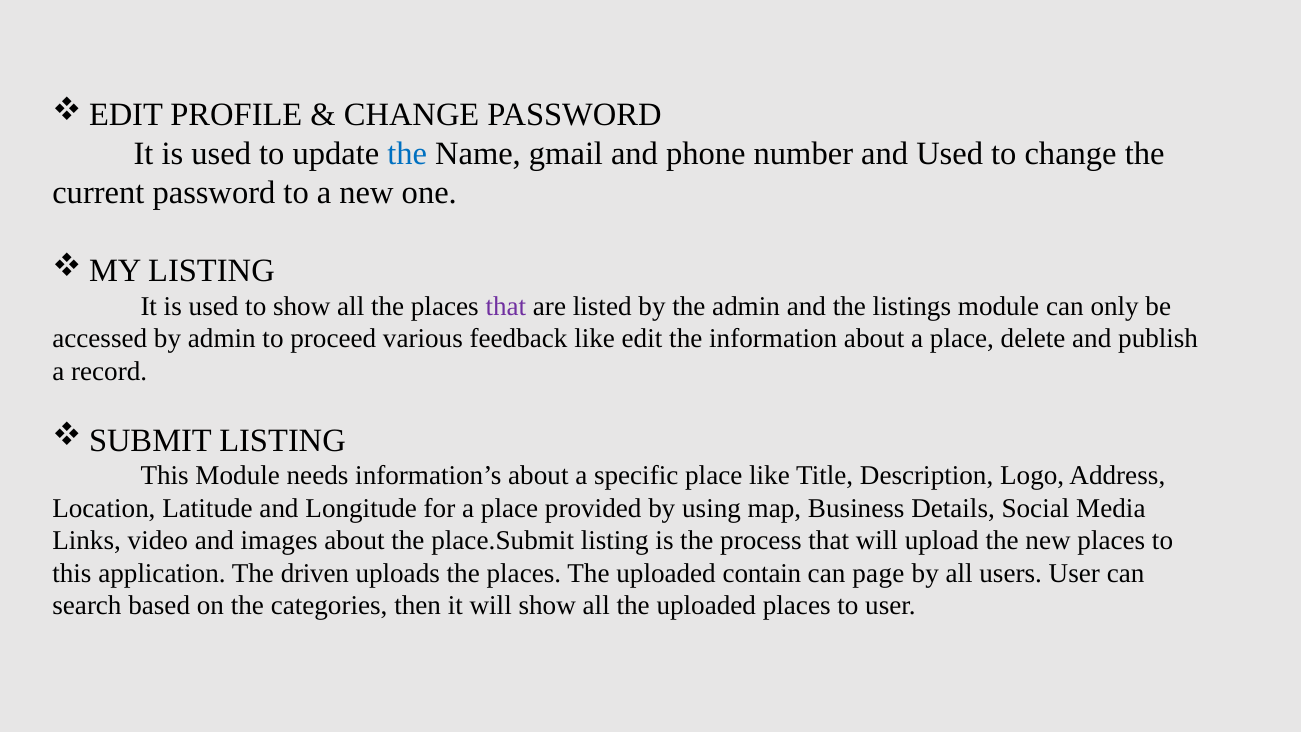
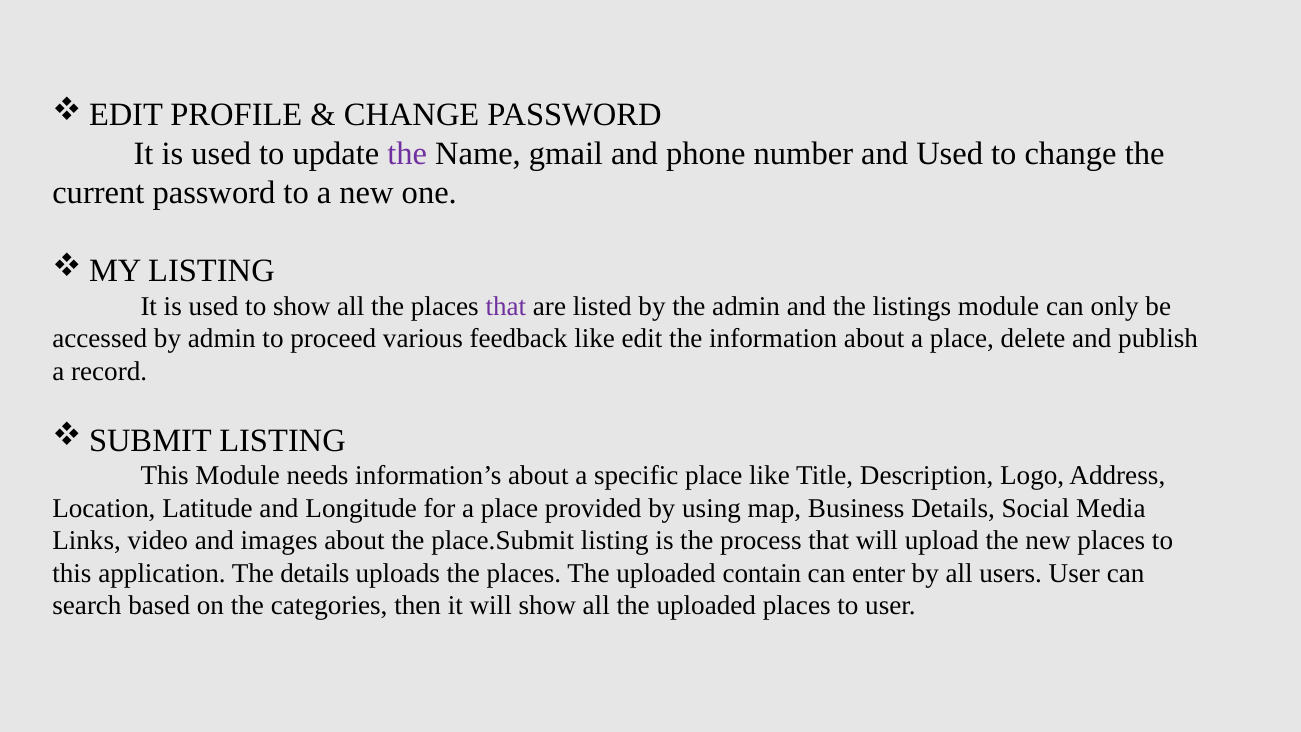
the at (407, 154) colour: blue -> purple
The driven: driven -> details
page: page -> enter
